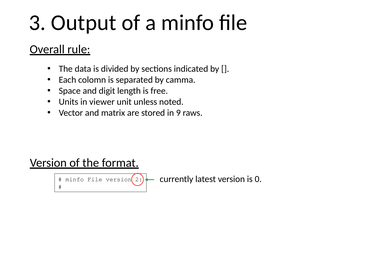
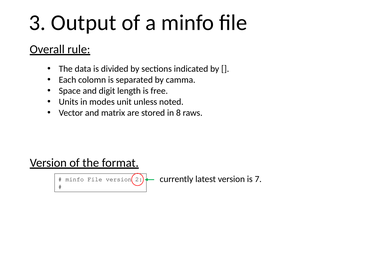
viewer: viewer -> modes
9: 9 -> 8
0: 0 -> 7
